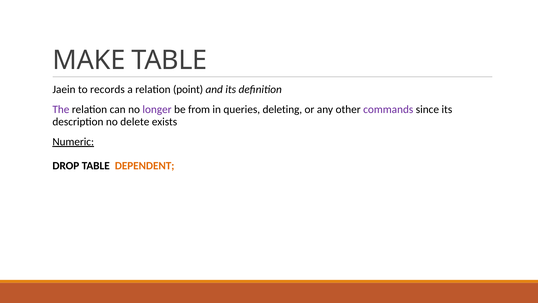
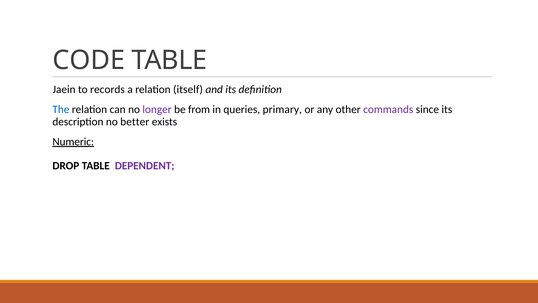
MAKE: MAKE -> CODE
point: point -> itself
The colour: purple -> blue
deleting: deleting -> primary
delete: delete -> better
DEPENDENT colour: orange -> purple
